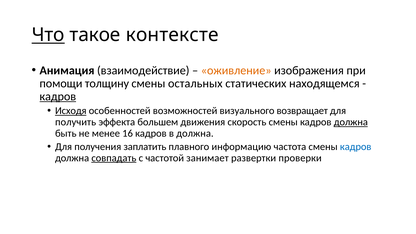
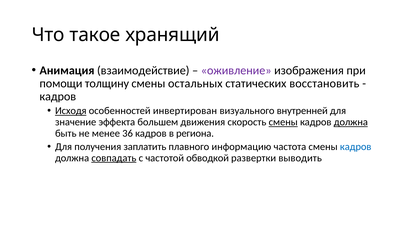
Что underline: present -> none
контексте: контексте -> хранящий
оживление colour: orange -> purple
находящемся: находящемся -> восстановить
кадров at (58, 97) underline: present -> none
возможностей: возможностей -> инвертирован
возвращает: возвращает -> внутренней
получить: получить -> значение
смены at (283, 122) underline: none -> present
16: 16 -> 36
в должна: должна -> региона
занимает: занимает -> обводкой
проверки: проверки -> выводить
